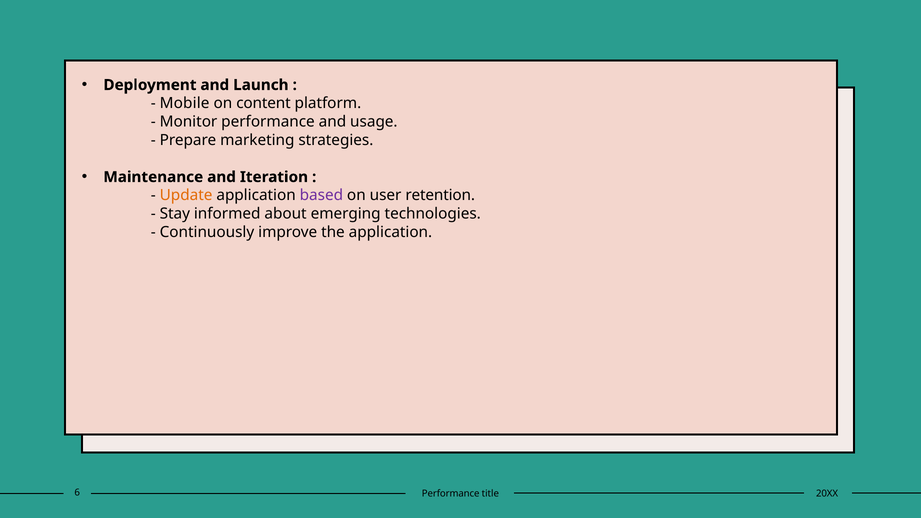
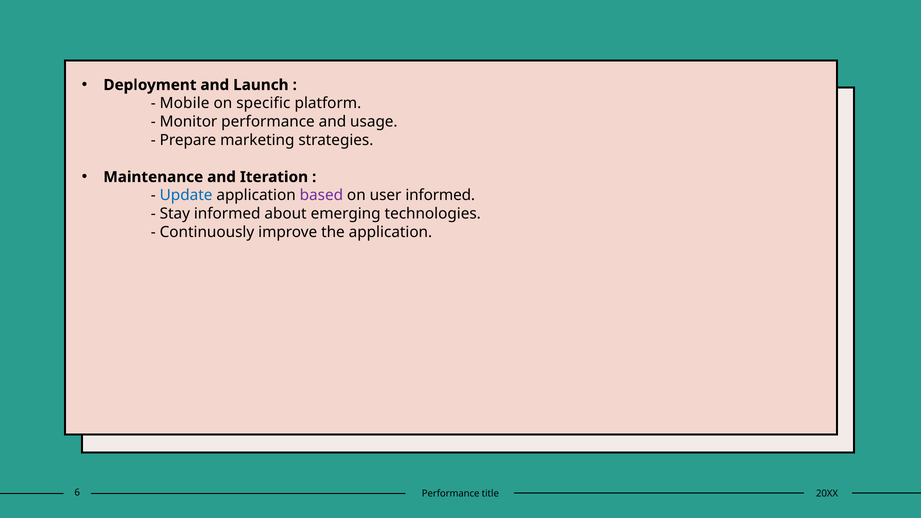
content: content -> specific
Update colour: orange -> blue
user retention: retention -> informed
